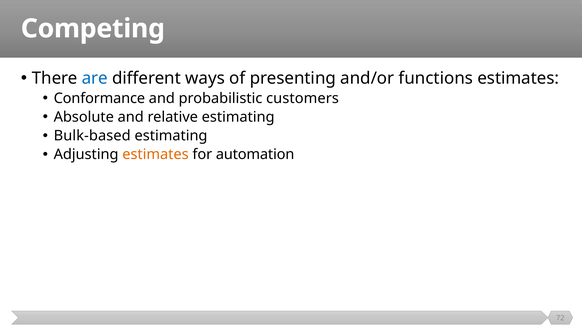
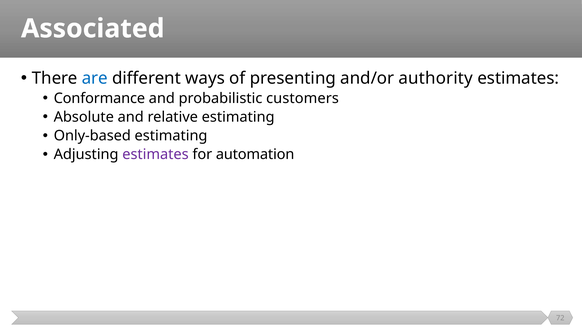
Competing: Competing -> Associated
functions: functions -> authority
Bulk-based: Bulk-based -> Only-based
estimates at (155, 155) colour: orange -> purple
